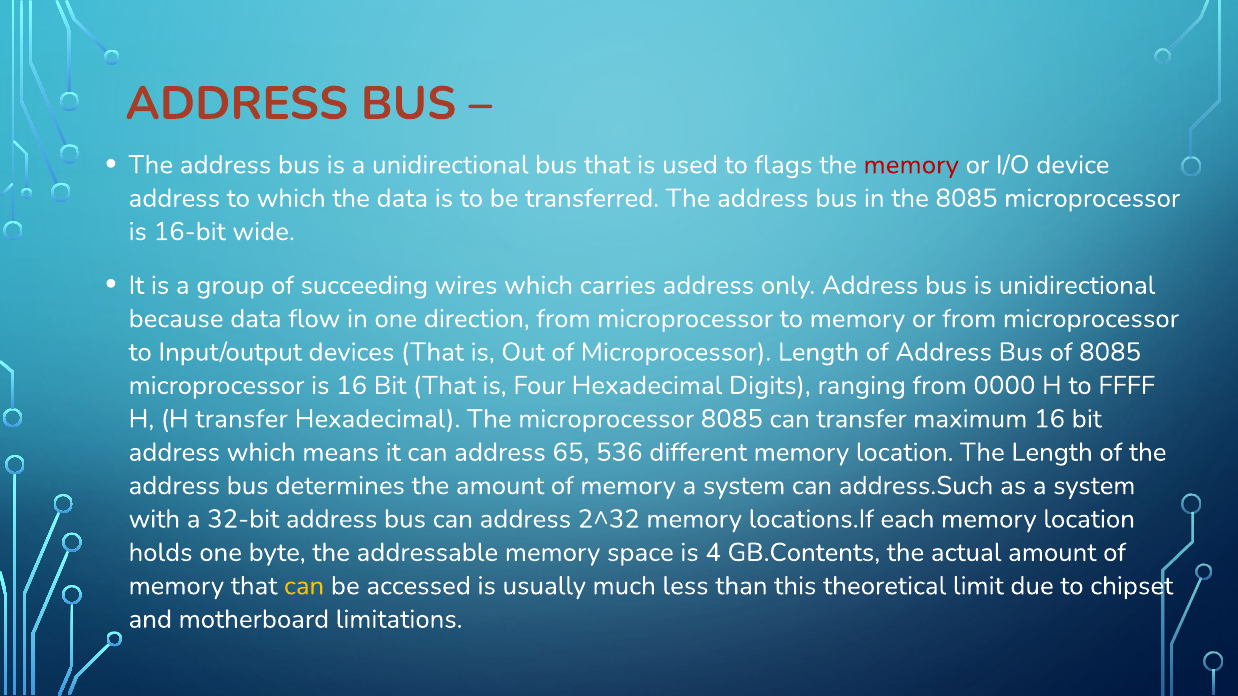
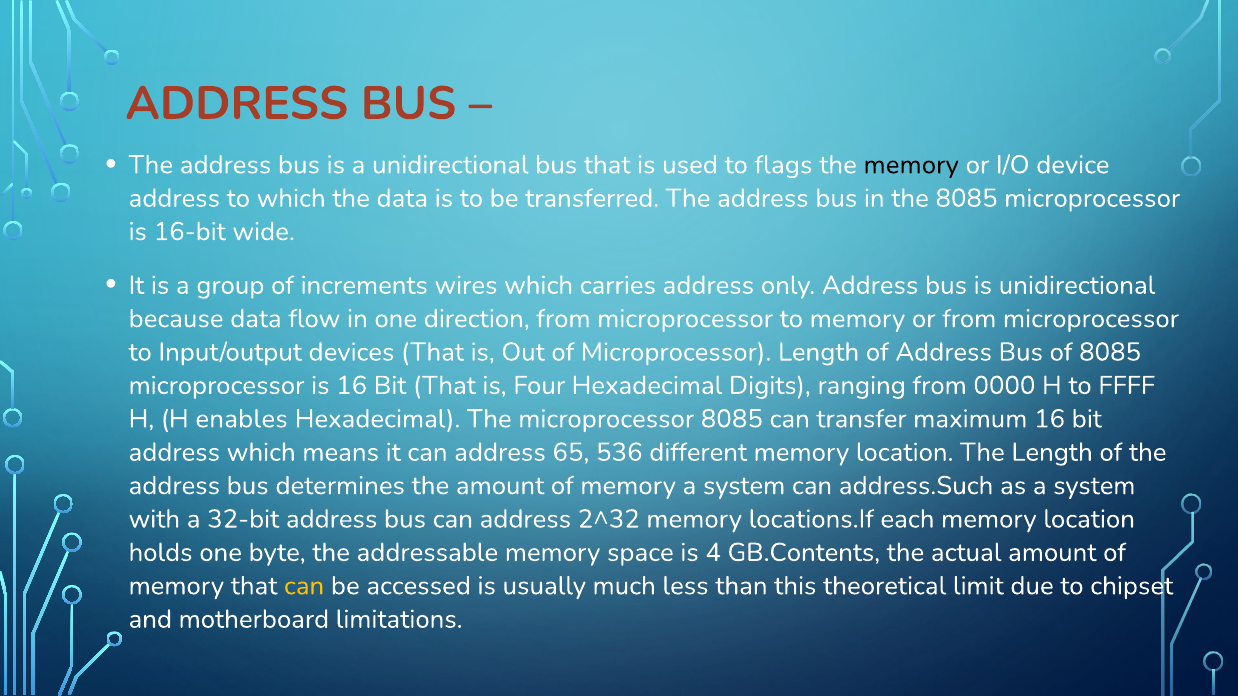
memory at (911, 165) colour: red -> black
succeeding: succeeding -> increments
H transfer: transfer -> enables
